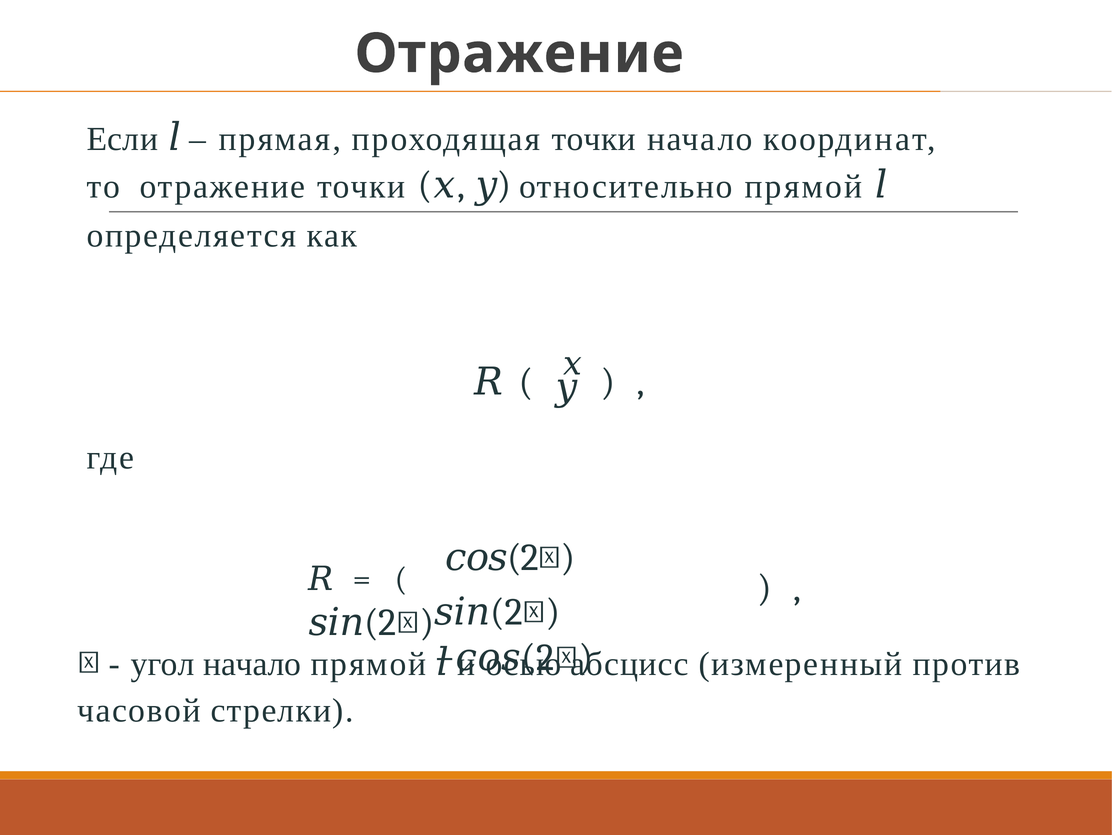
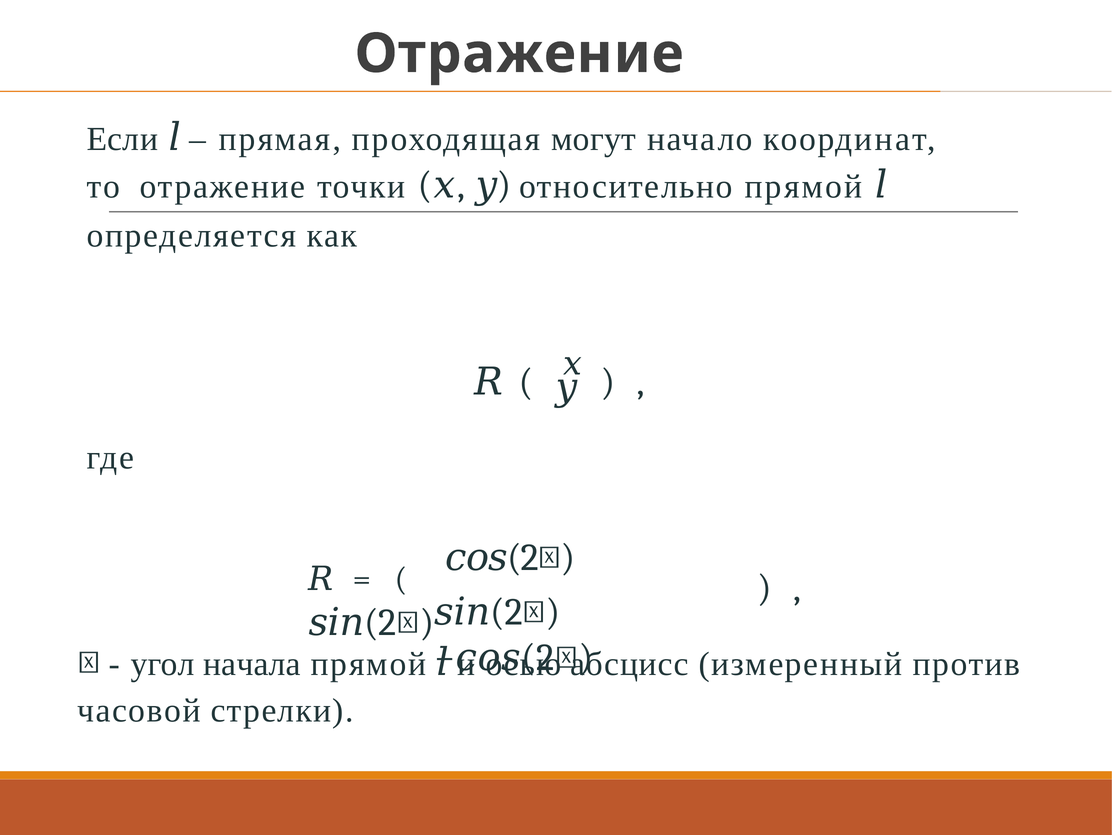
проходящая точки: точки -> могут
угол начало: начало -> начала
